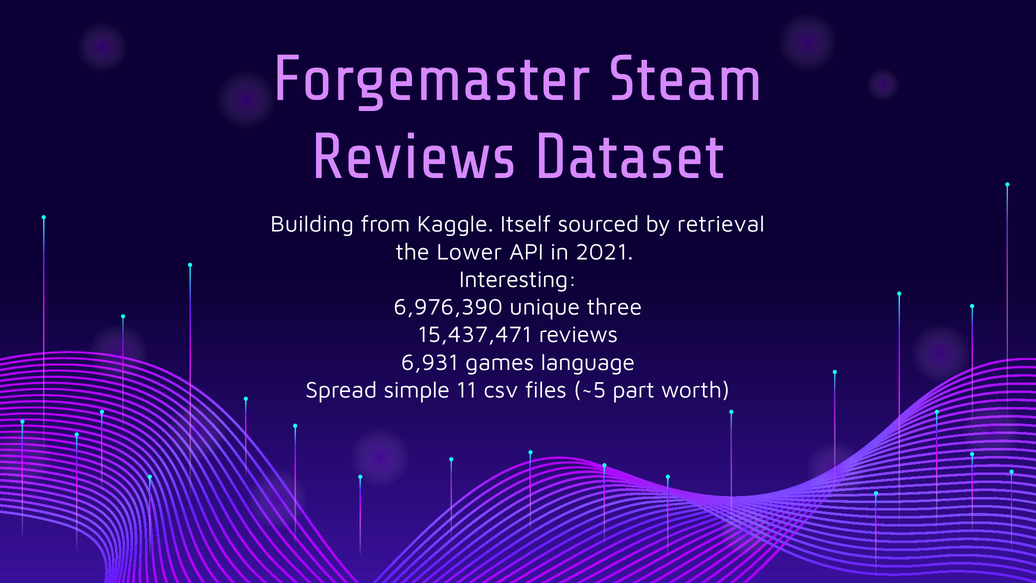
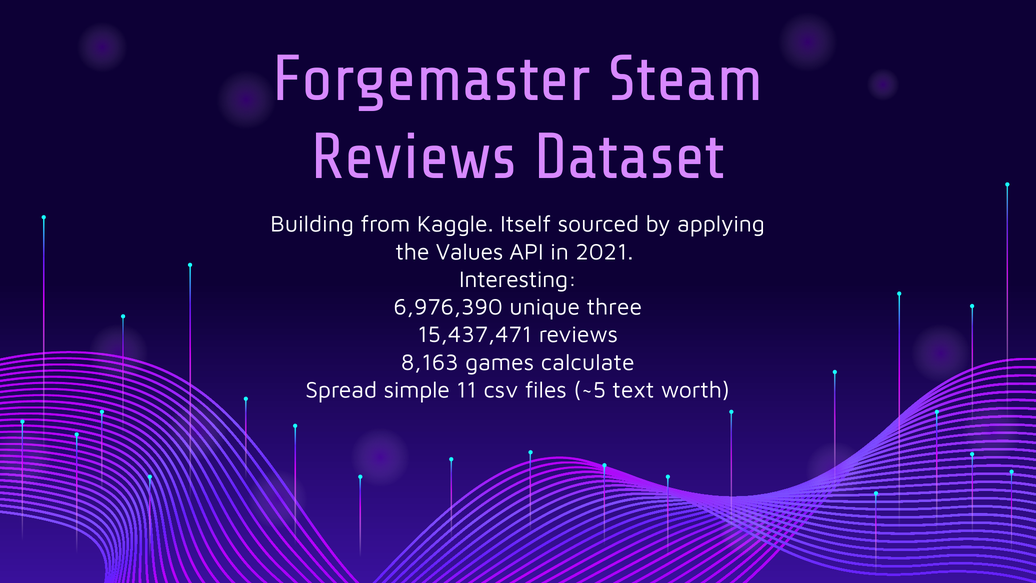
retrieval: retrieval -> applying
Lower: Lower -> Values
6,931: 6,931 -> 8,163
language: language -> calculate
part: part -> text
